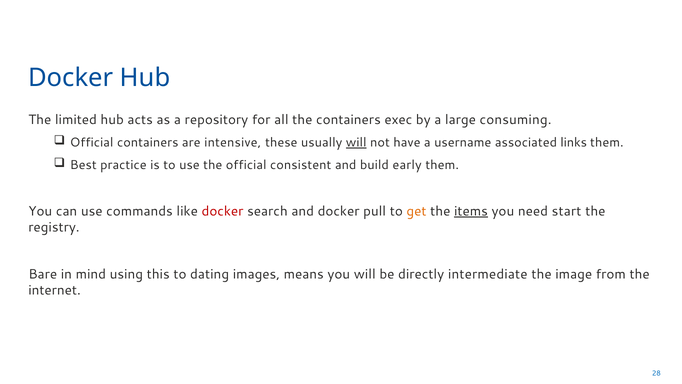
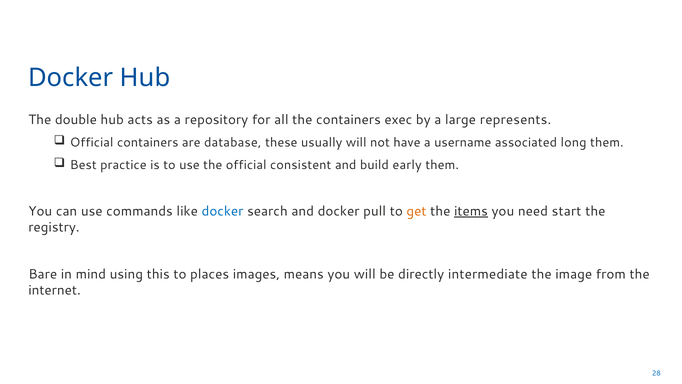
limited: limited -> double
consuming: consuming -> represents
intensive: intensive -> database
will at (356, 142) underline: present -> none
links: links -> long
docker at (223, 211) colour: red -> blue
dating: dating -> places
